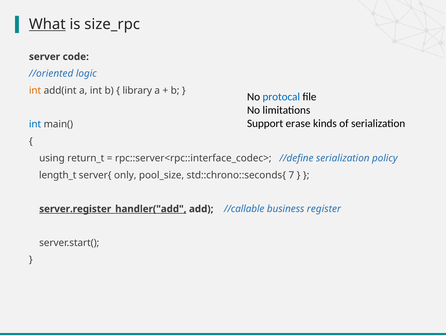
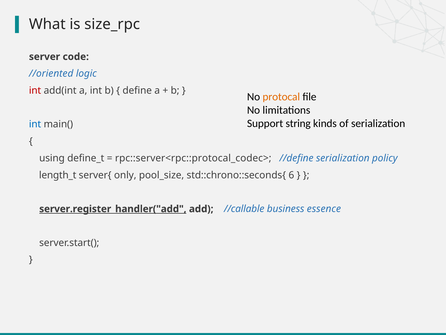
What underline: present -> none
int at (35, 90) colour: orange -> red
library: library -> define
protocal colour: blue -> orange
erase: erase -> string
return_t: return_t -> define_t
rpc::server<rpc::interface_codec>: rpc::server<rpc::interface_codec> -> rpc::server<rpc::protocal_codec>
7: 7 -> 6
register: register -> essence
